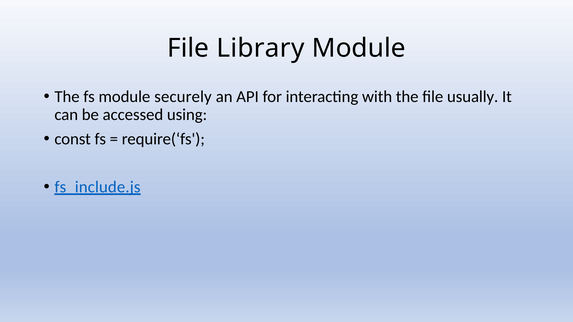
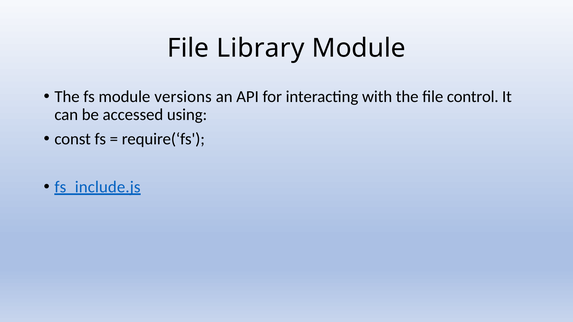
securely: securely -> versions
usually: usually -> control
